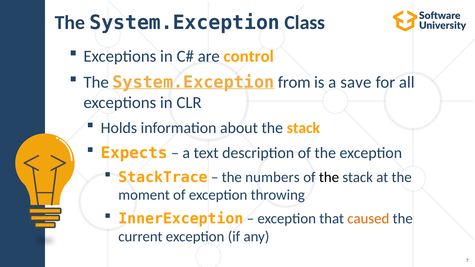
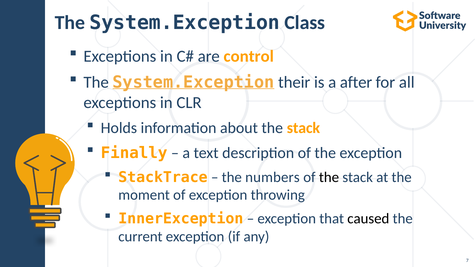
from: from -> their
save: save -> after
Expects: Expects -> Finally
caused colour: orange -> black
